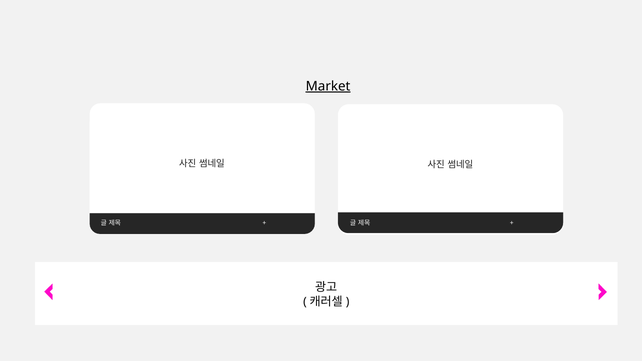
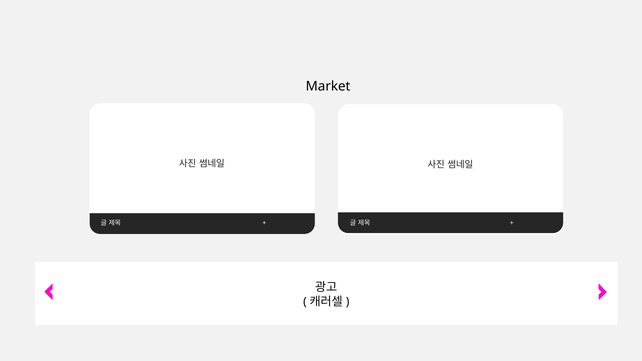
Market underline: present -> none
